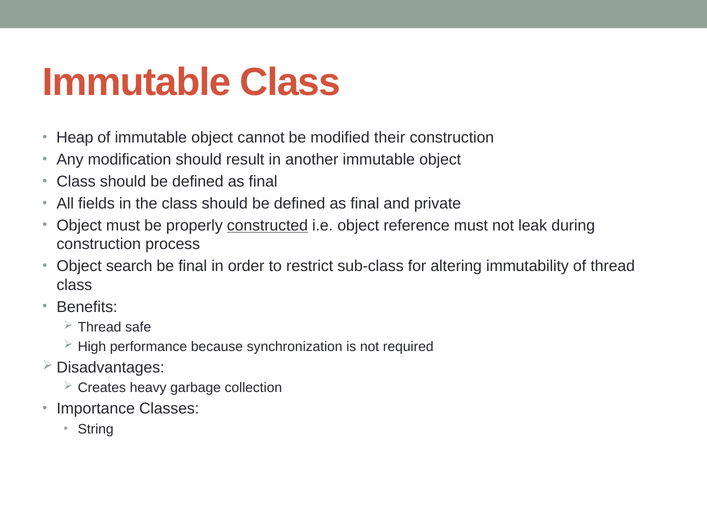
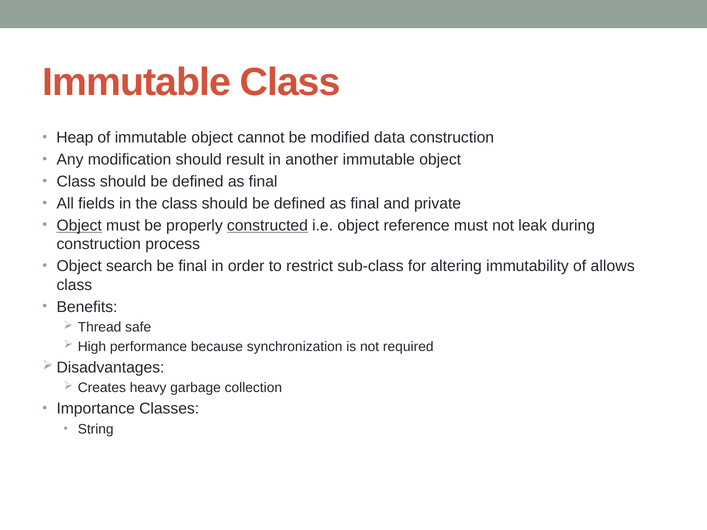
their: their -> data
Object at (79, 226) underline: none -> present
of thread: thread -> allows
